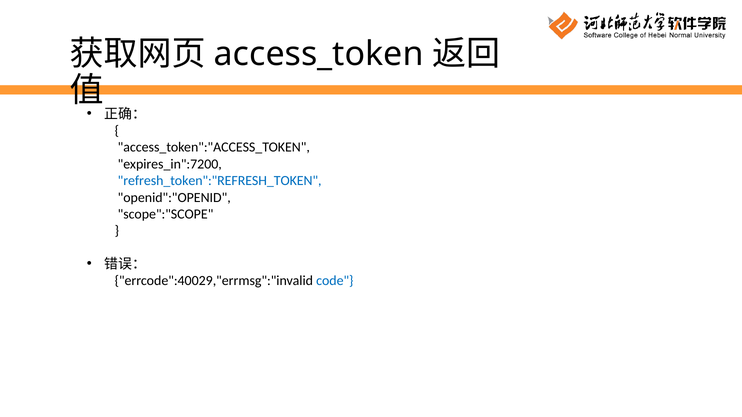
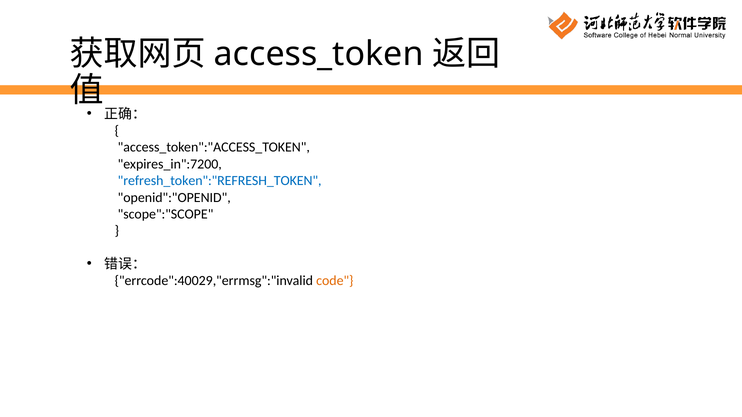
code colour: blue -> orange
